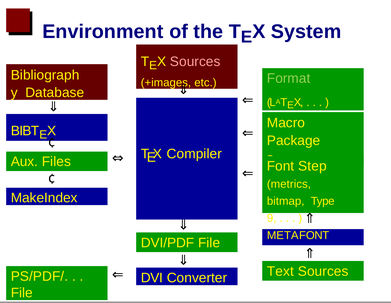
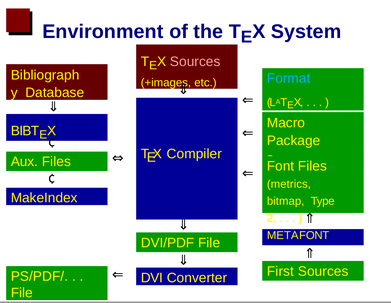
Format colour: light green -> light blue
Step at (312, 166): Step -> Files
9: 9 -> 2
Text: Text -> First
